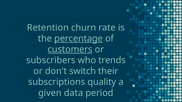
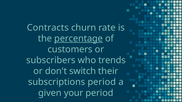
Retention: Retention -> Contracts
customers underline: present -> none
subscriptions quality: quality -> period
data: data -> your
